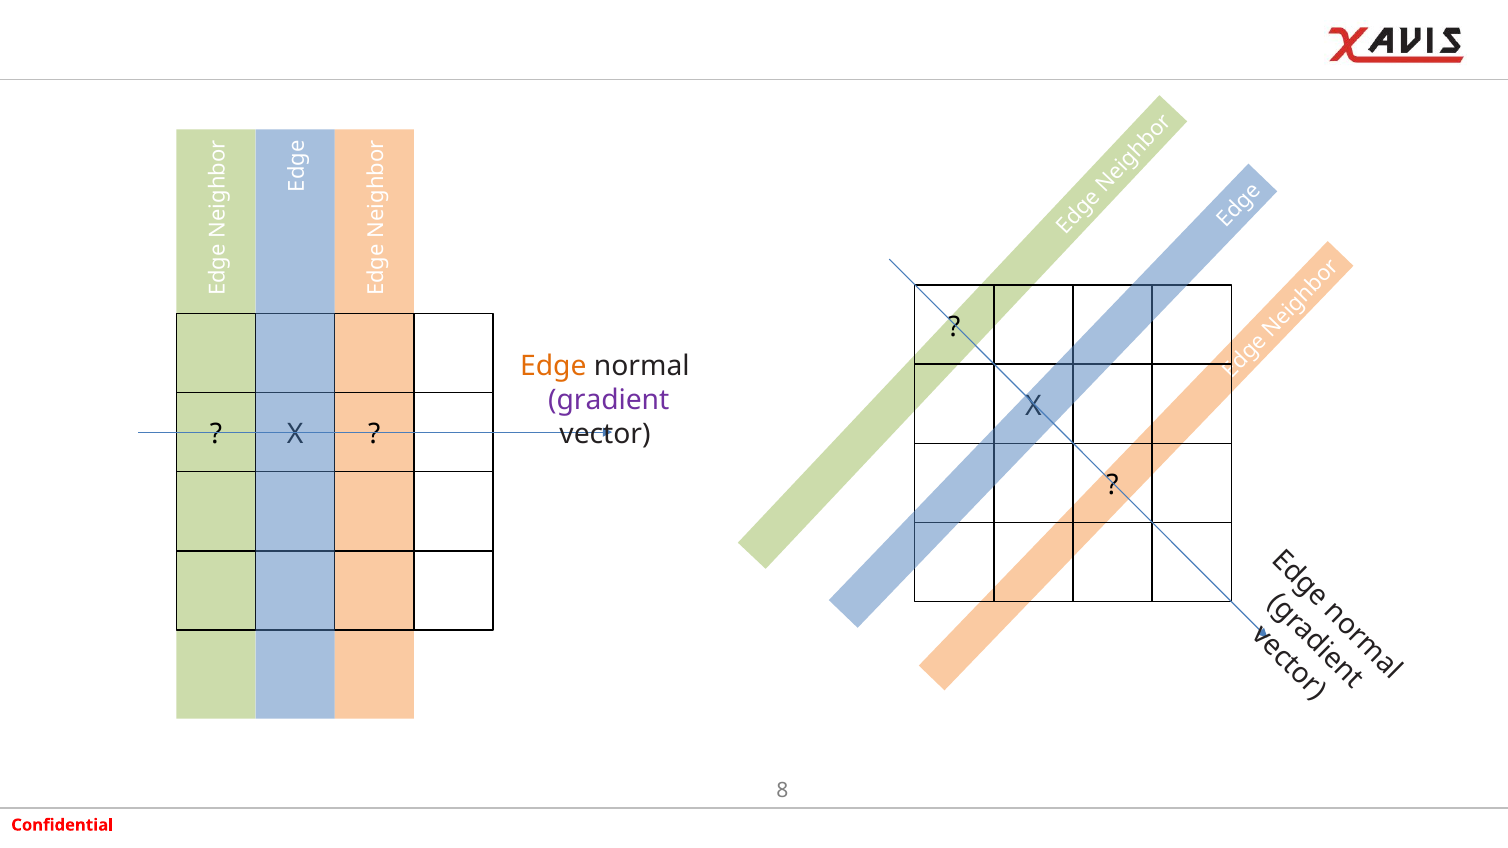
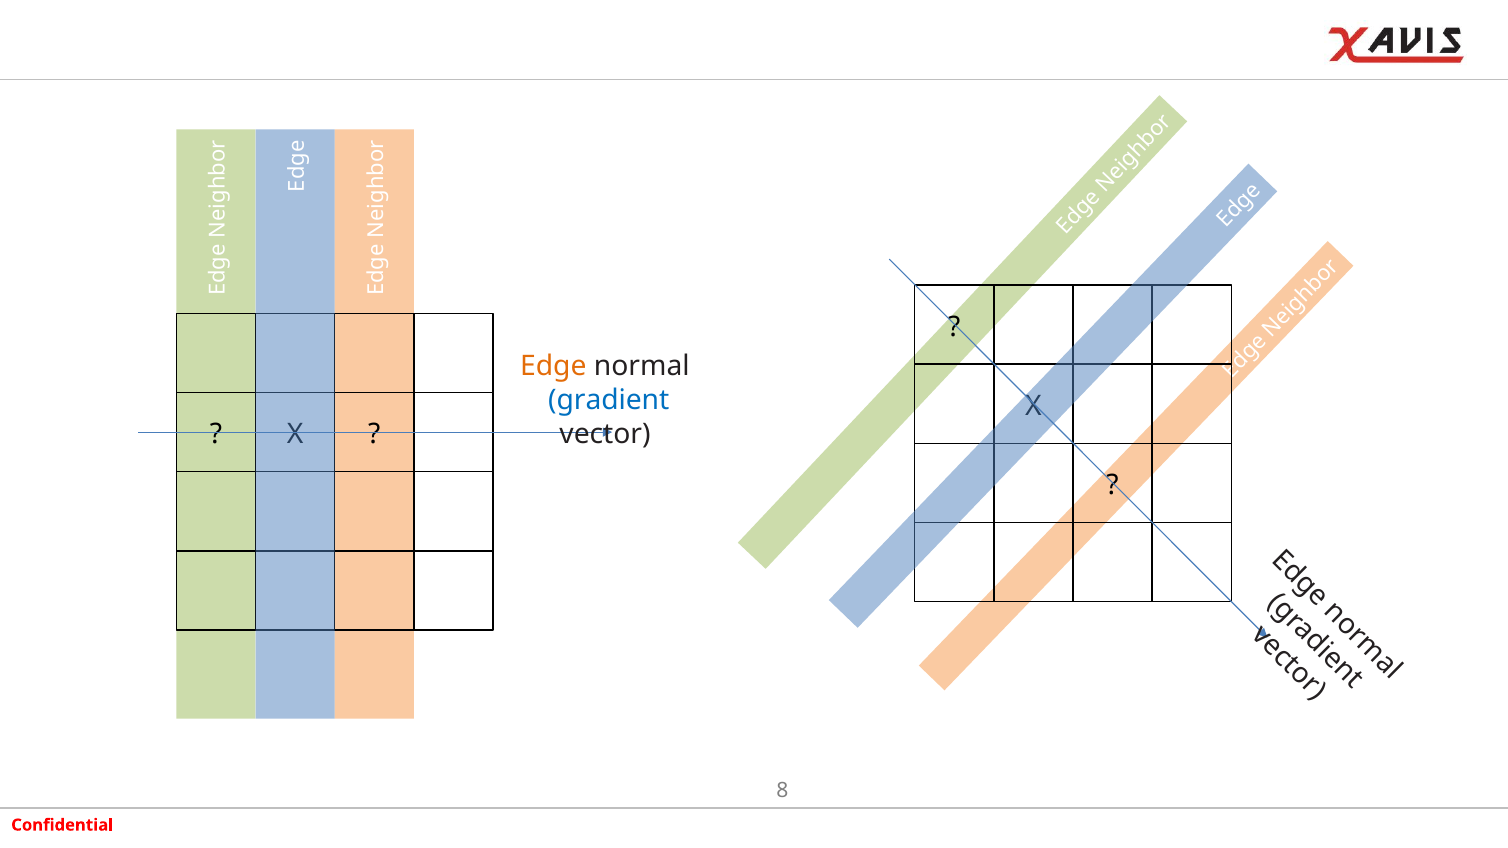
gradient colour: purple -> blue
